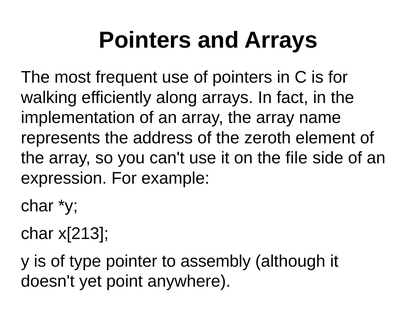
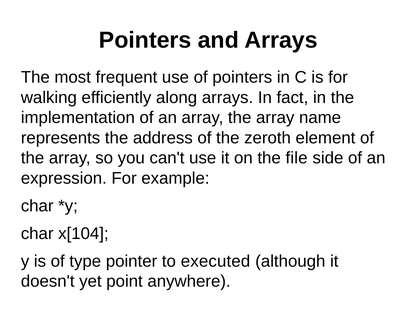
x[213: x[213 -> x[104
assembly: assembly -> executed
